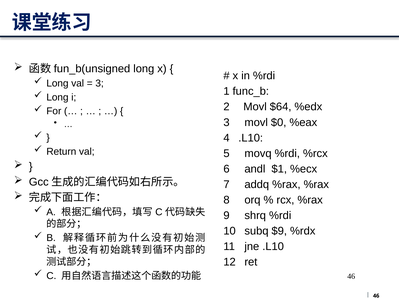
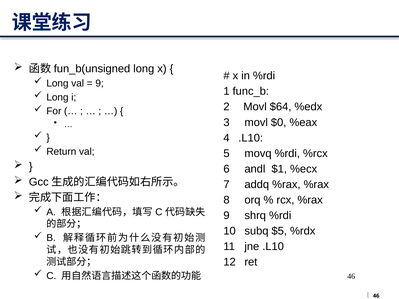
3 at (100, 83): 3 -> 9
$9: $9 -> $5
